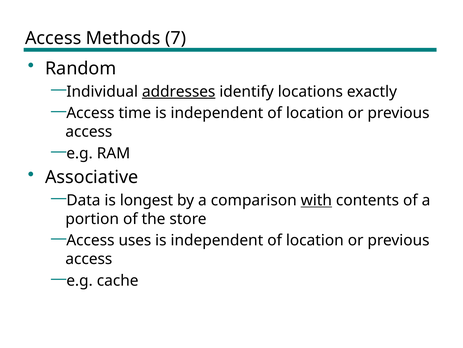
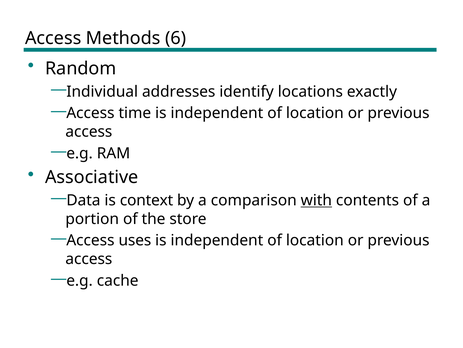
7: 7 -> 6
addresses underline: present -> none
longest: longest -> context
